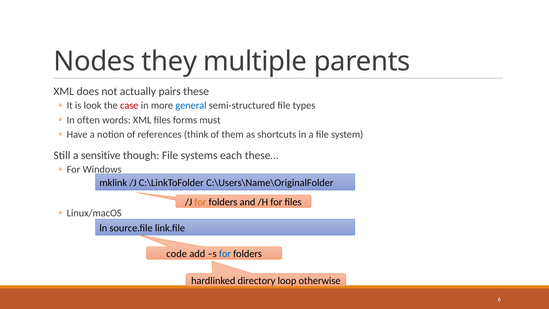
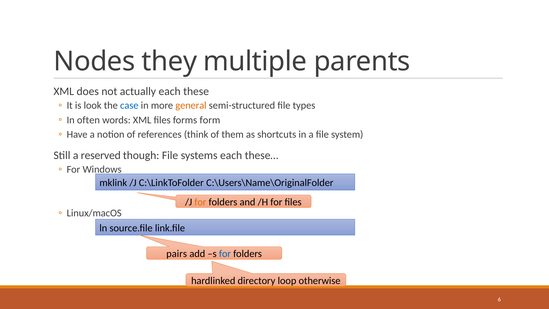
actually pairs: pairs -> each
case colour: red -> blue
general colour: blue -> orange
must: must -> form
sensitive: sensitive -> reserved
code: code -> pairs
